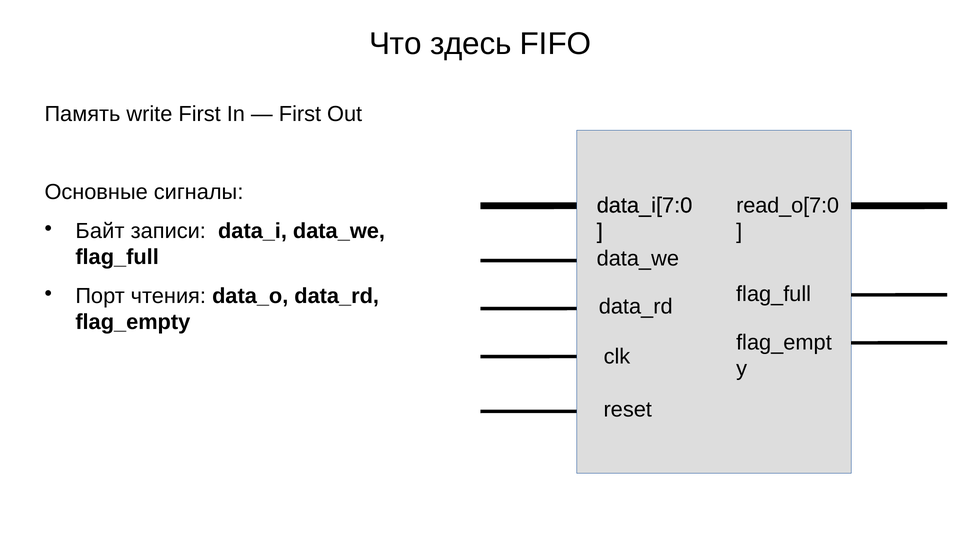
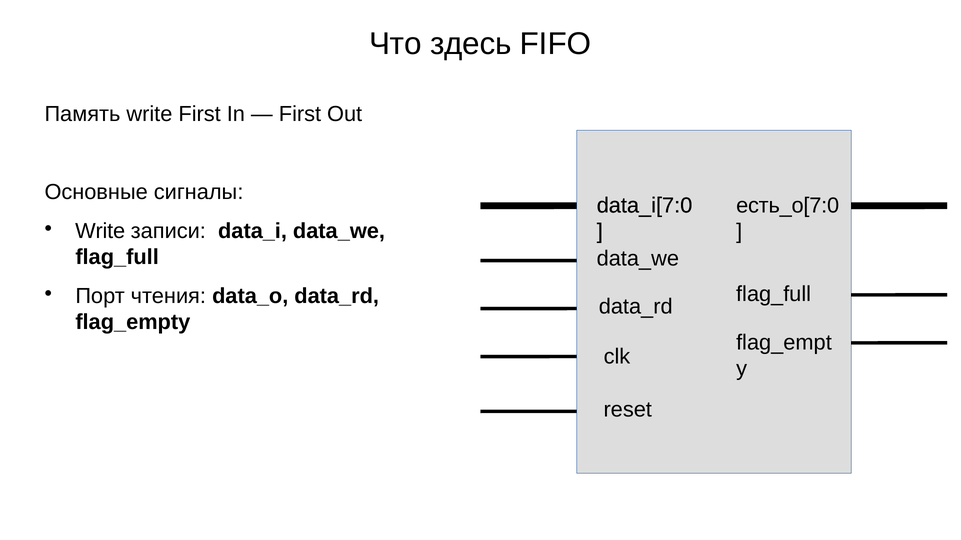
read_o[7:0: read_o[7:0 -> есть_o[7:0
Байт at (100, 231): Байт -> Write
